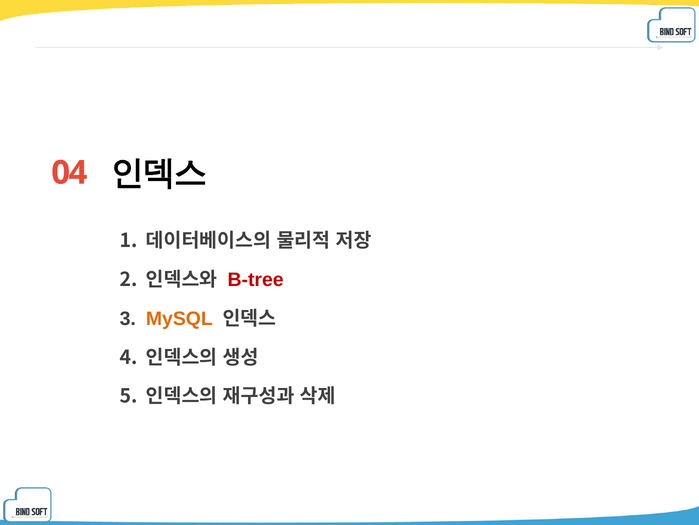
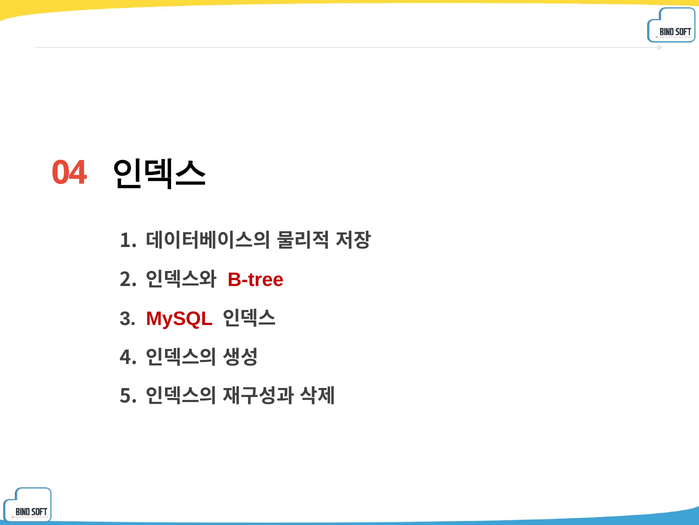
MySQL colour: orange -> red
